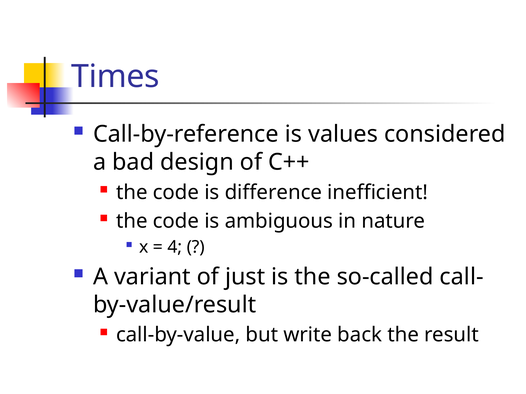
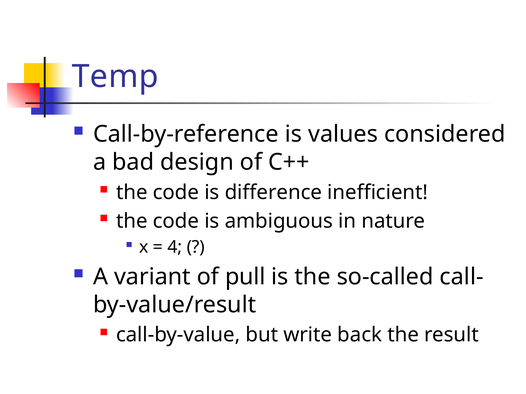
Times: Times -> Temp
just: just -> pull
